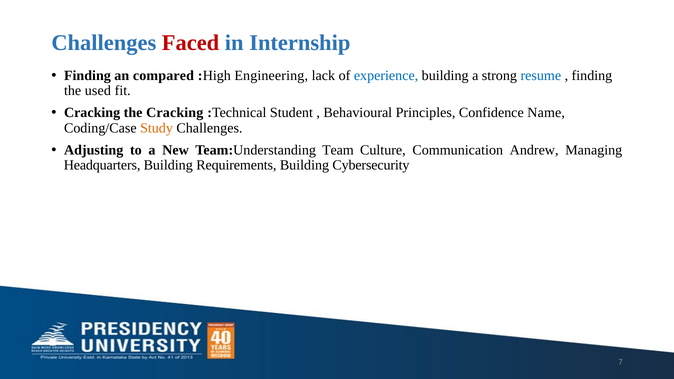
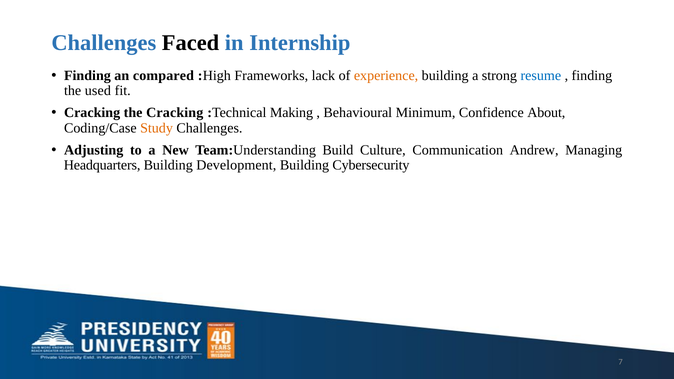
Faced colour: red -> black
Engineering: Engineering -> Frameworks
experience colour: blue -> orange
Student: Student -> Making
Principles: Principles -> Minimum
Name: Name -> About
Team: Team -> Build
Requirements: Requirements -> Development
